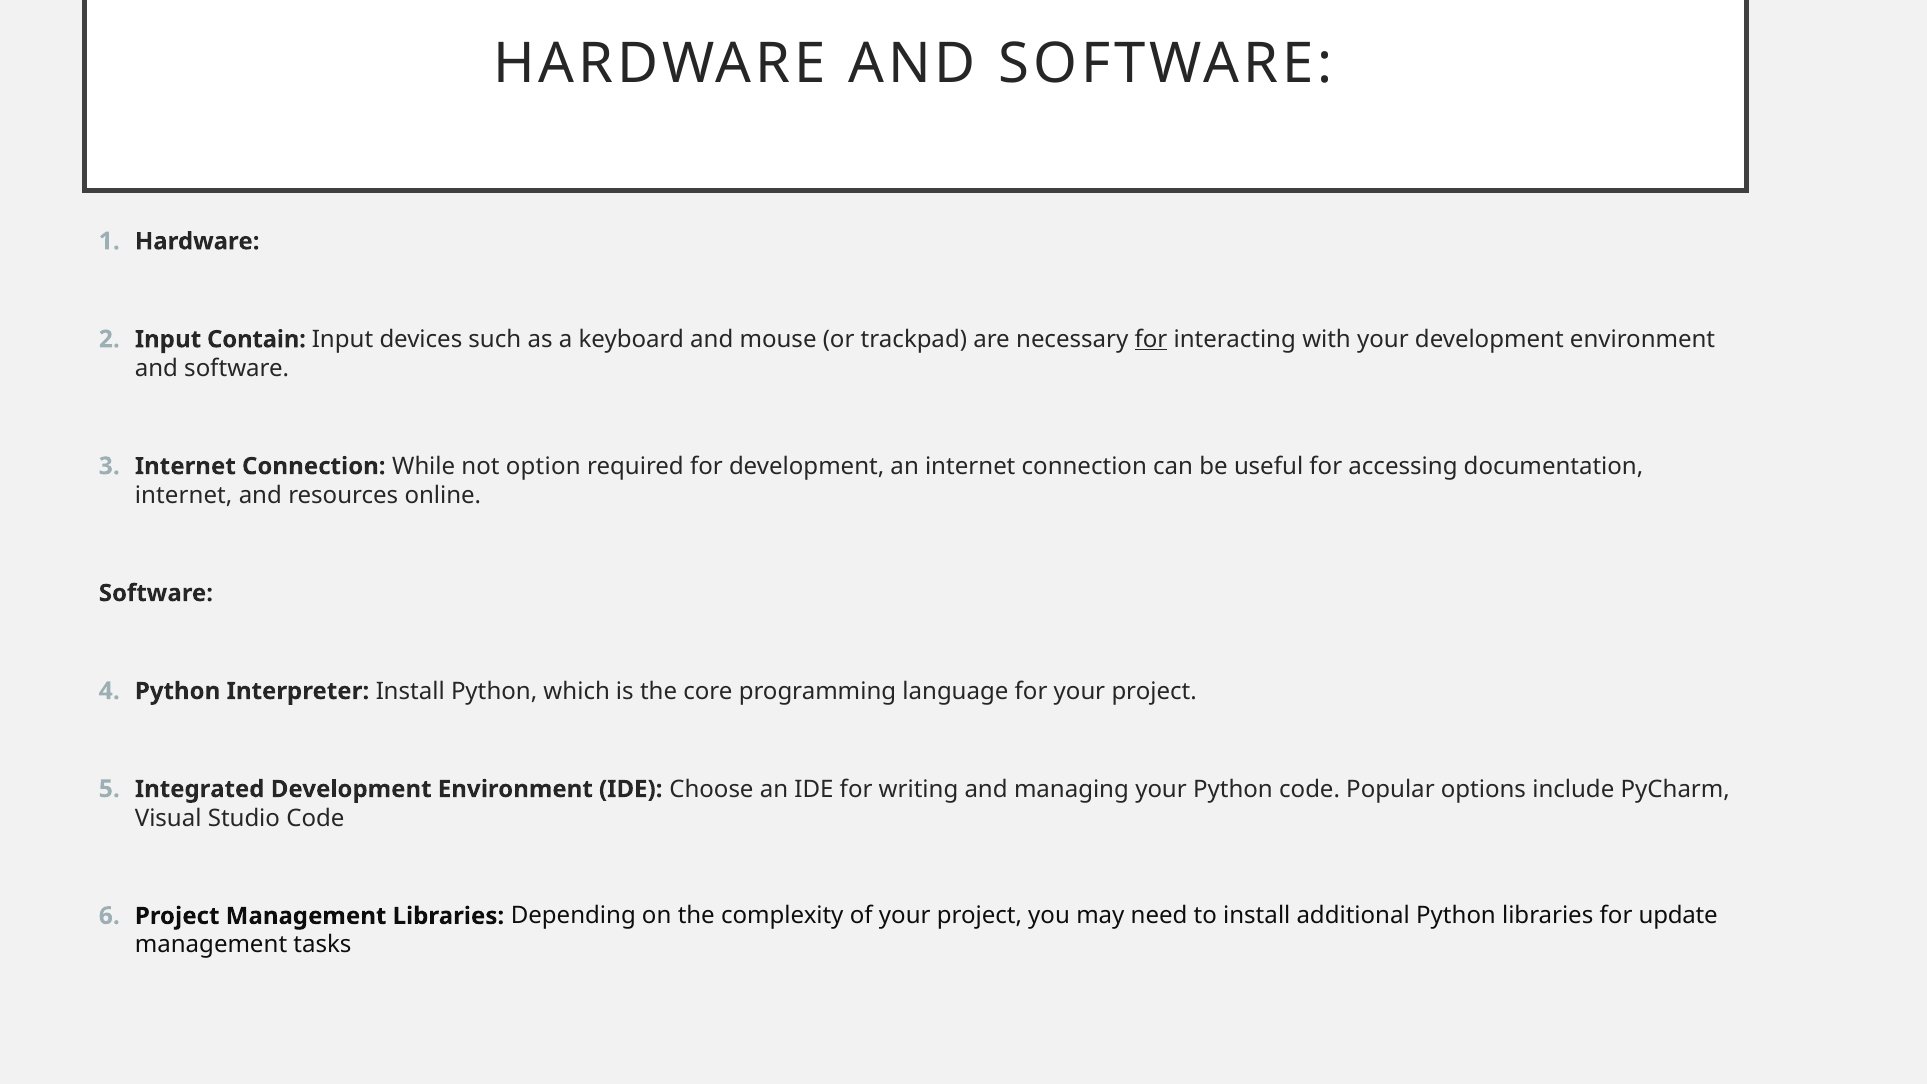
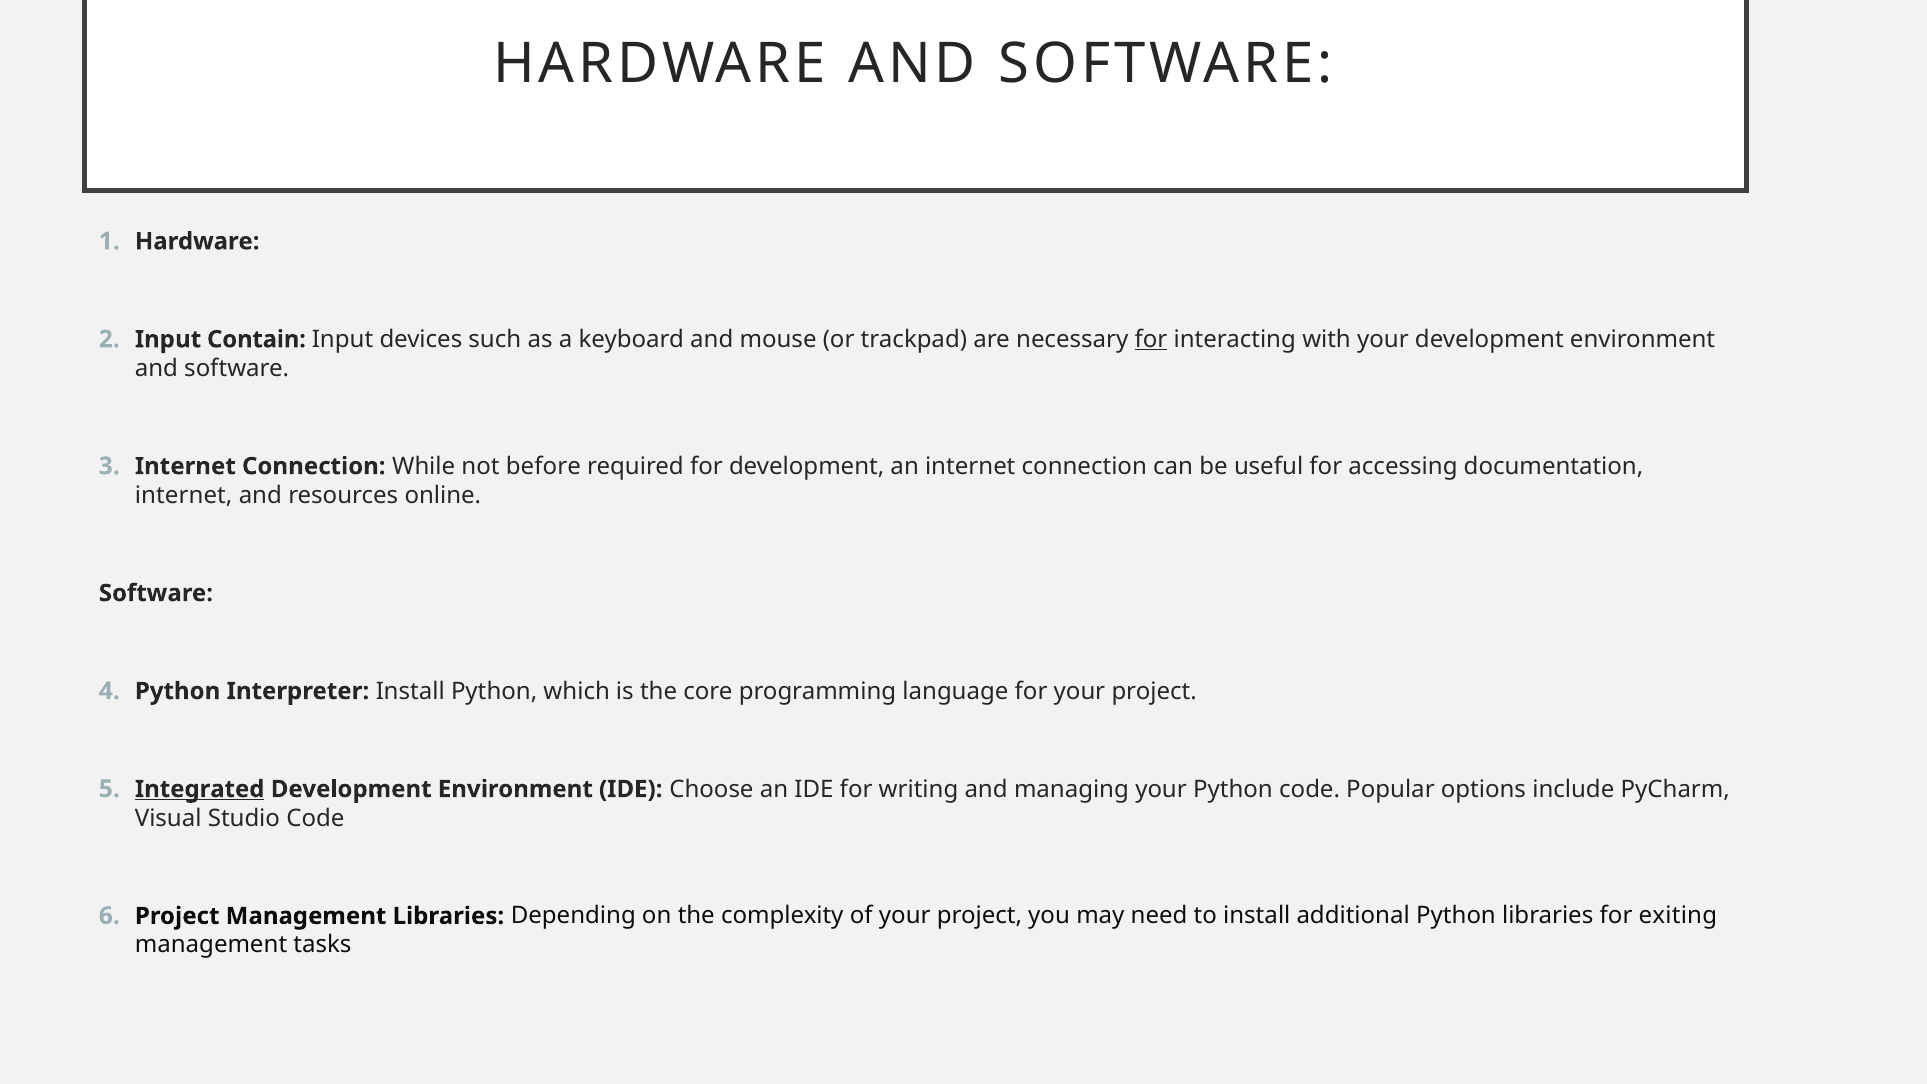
option: option -> before
Integrated underline: none -> present
update: update -> exiting
